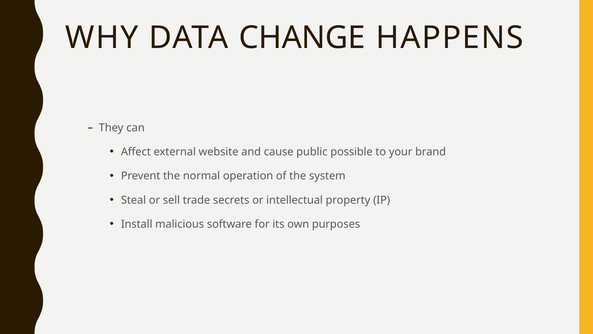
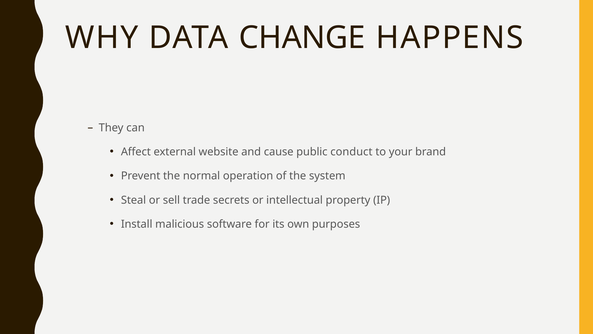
possible: possible -> conduct
